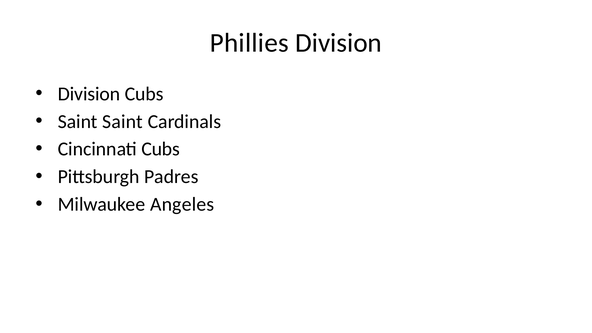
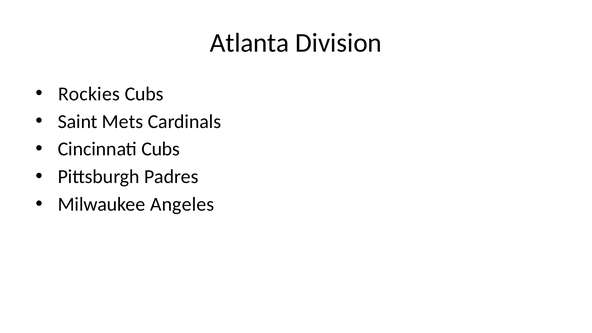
Phillies: Phillies -> Atlanta
Division at (89, 94): Division -> Rockies
Saint Saint: Saint -> Mets
